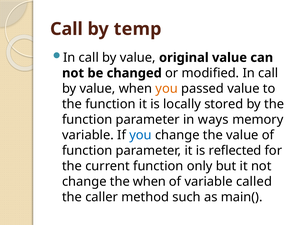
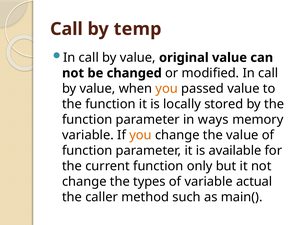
you at (140, 135) colour: blue -> orange
reflected: reflected -> available
the when: when -> types
called: called -> actual
